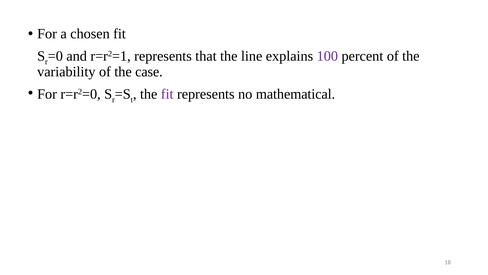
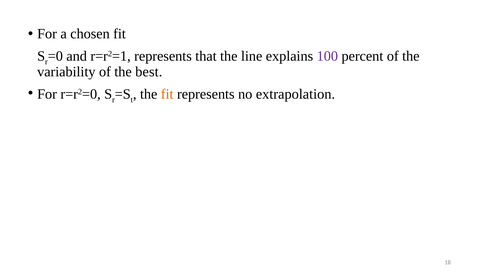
case: case -> best
fit at (167, 94) colour: purple -> orange
mathematical: mathematical -> extrapolation
